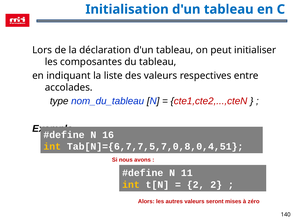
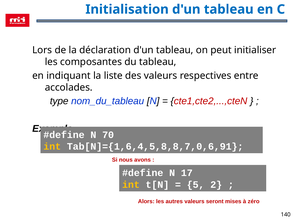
16: 16 -> 70
Tab[N]={6,7,7,5,7,0,8,0,4,51: Tab[N]={6,7,7,5,7,0,8,0,4,51 -> Tab[N]={1,6,4,5,8,8,7,0,6,91
11: 11 -> 17
2 at (196, 184): 2 -> 5
